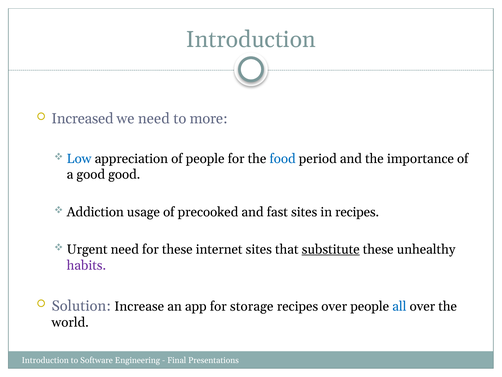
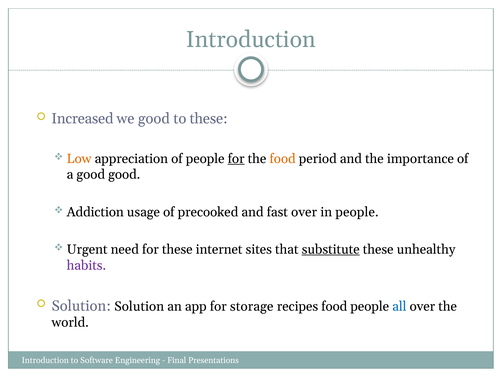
we need: need -> good
to more: more -> these
Low colour: blue -> orange
for at (236, 158) underline: none -> present
food at (283, 158) colour: blue -> orange
fast sites: sites -> over
in recipes: recipes -> people
Solution Increase: Increase -> Solution
recipes over: over -> food
